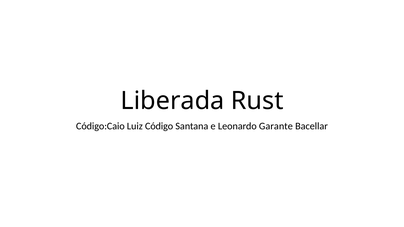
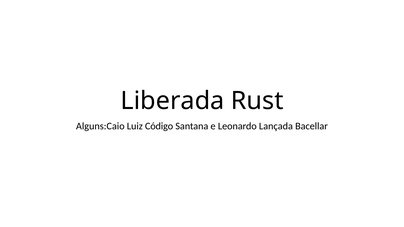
Código:Caio: Código:Caio -> Alguns:Caio
Garante: Garante -> Lançada
